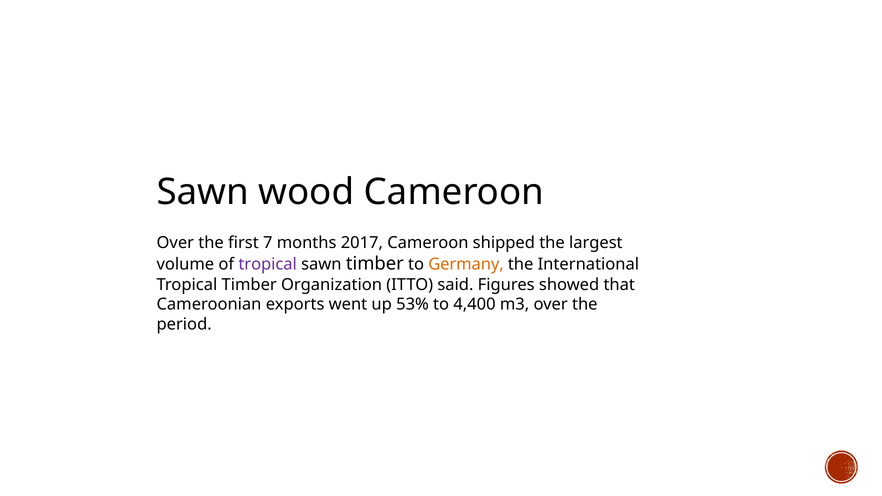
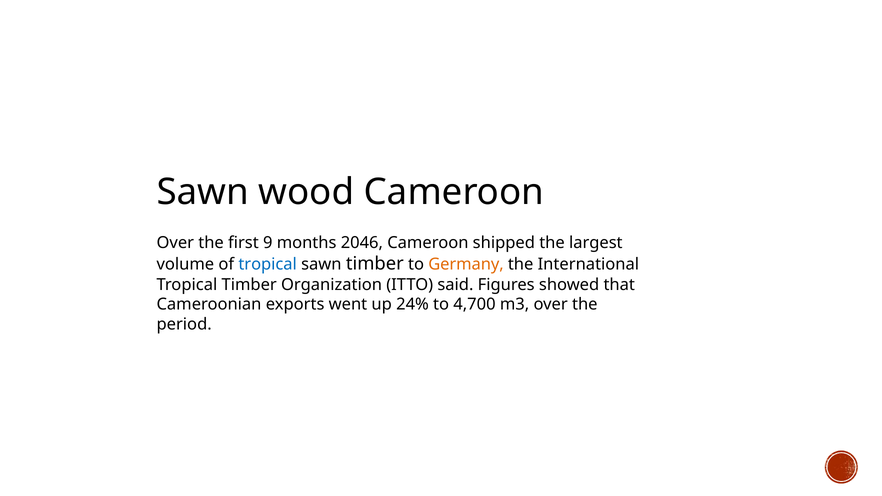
7: 7 -> 9
2017: 2017 -> 2046
tropical at (268, 264) colour: purple -> blue
53%: 53% -> 24%
4,400: 4,400 -> 4,700
